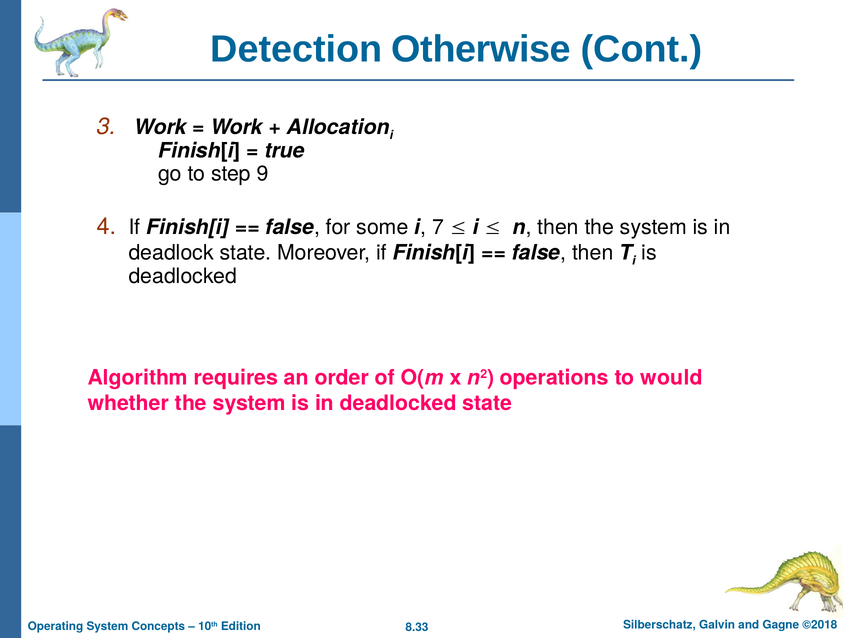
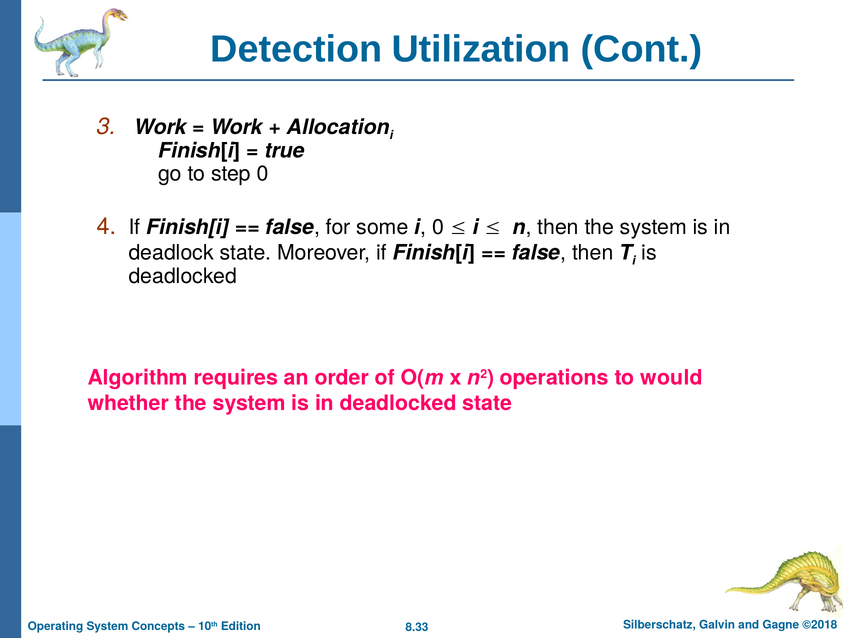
Otherwise: Otherwise -> Utilization
step 9: 9 -> 0
i 7: 7 -> 0
